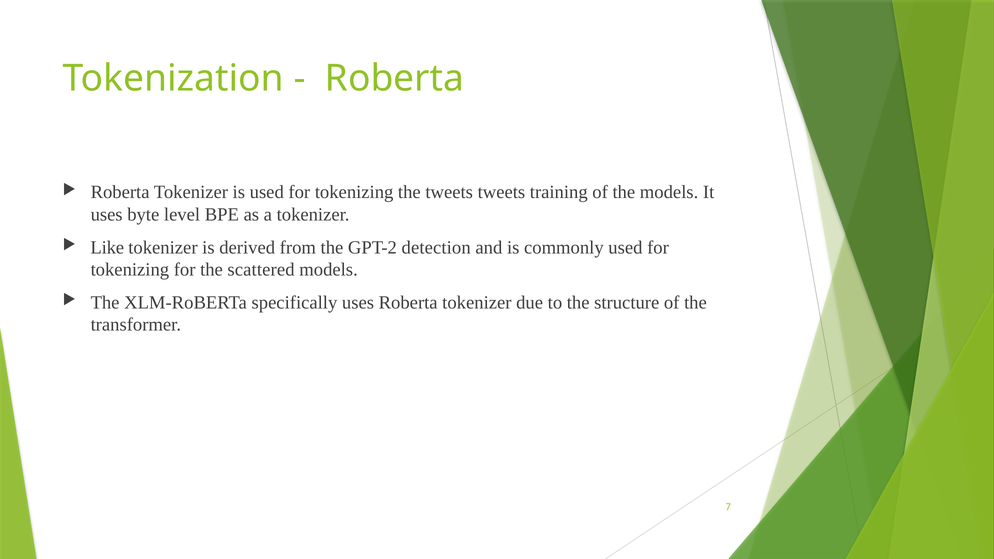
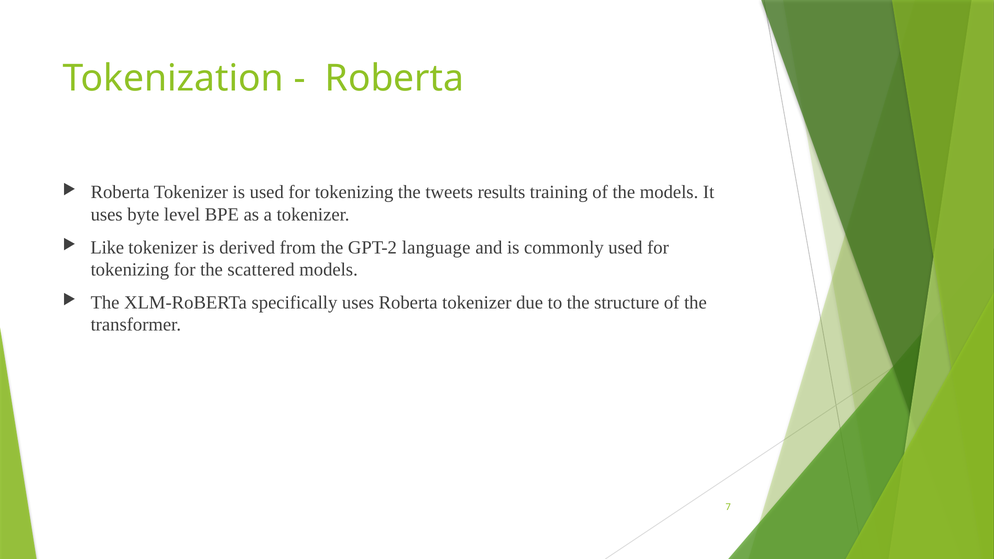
tweets tweets: tweets -> results
detection: detection -> language
